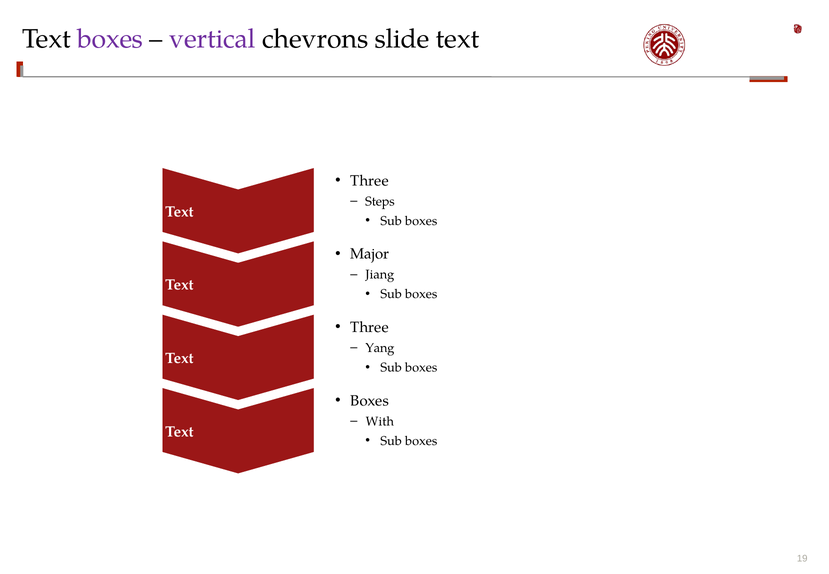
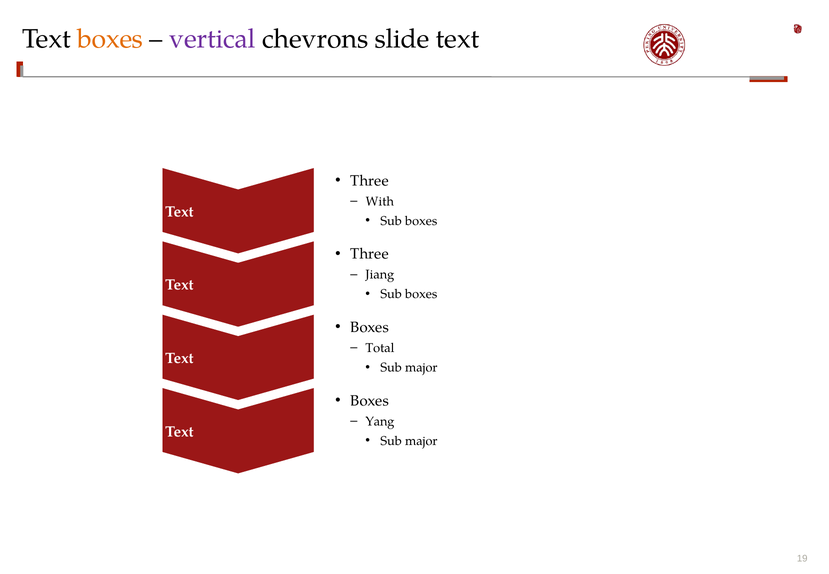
boxes at (110, 39) colour: purple -> orange
Steps: Steps -> With
Major at (370, 254): Major -> Three
Three at (370, 327): Three -> Boxes
Yang: Yang -> Total
boxes at (421, 368): boxes -> major
With: With -> Yang
boxes at (421, 441): boxes -> major
